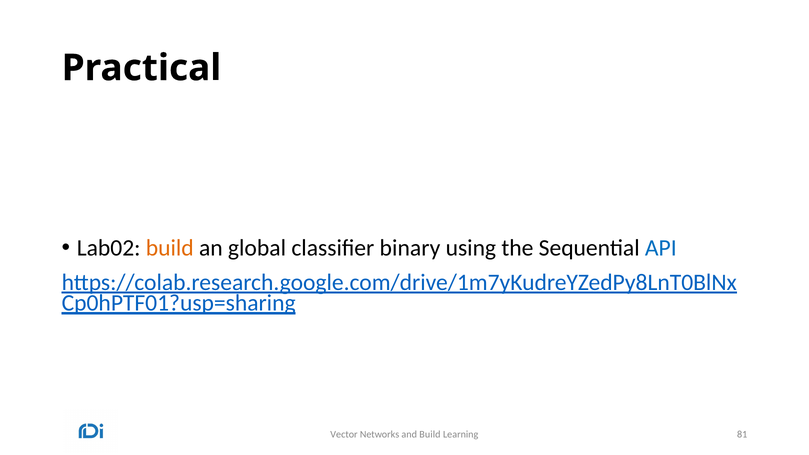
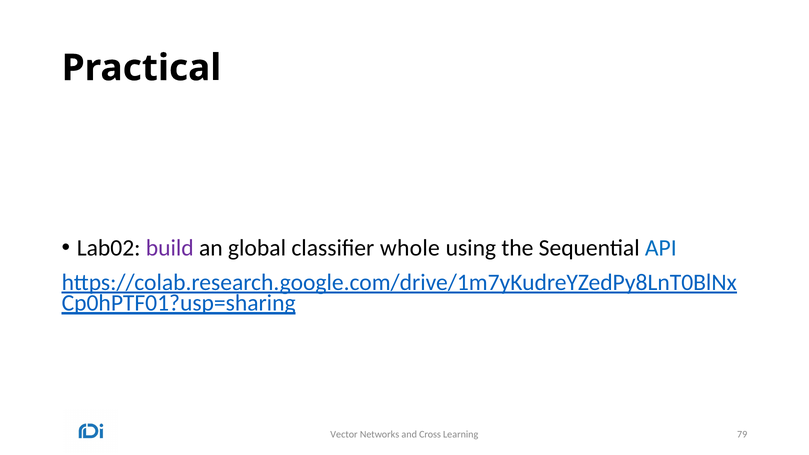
build at (170, 248) colour: orange -> purple
binary: binary -> whole
and Build: Build -> Cross
81: 81 -> 79
